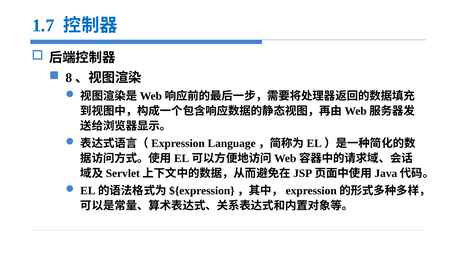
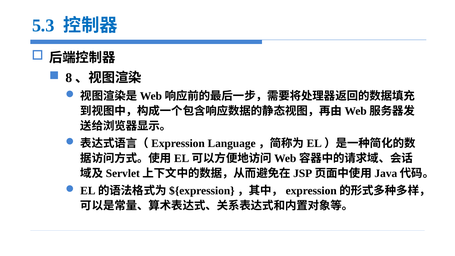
1.7: 1.7 -> 5.3
